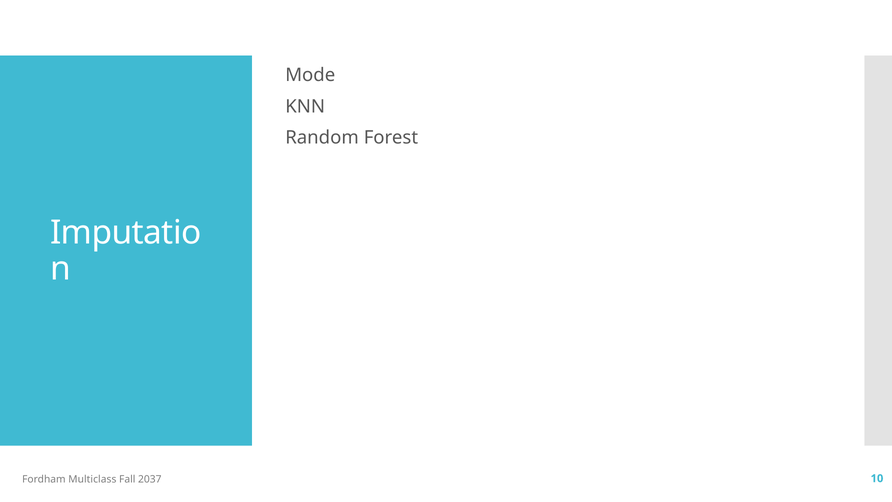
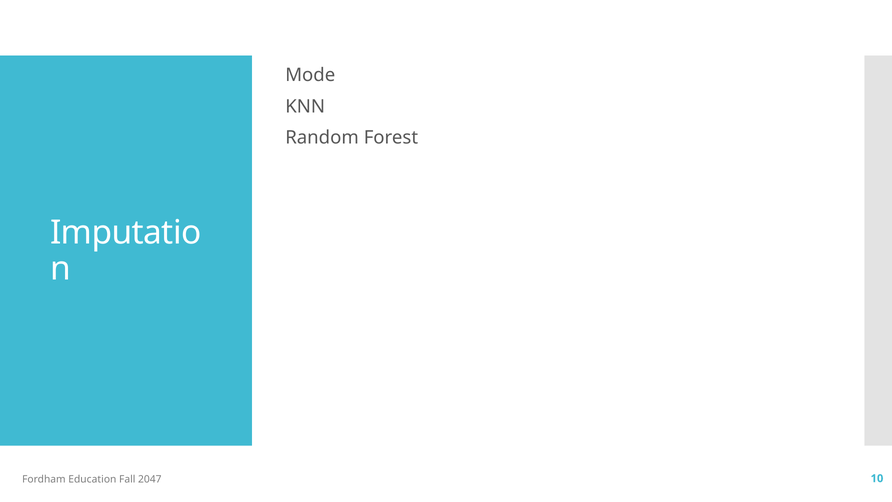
Multiclass: Multiclass -> Education
2037: 2037 -> 2047
